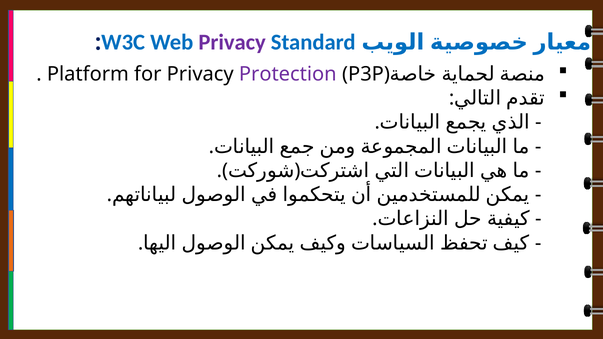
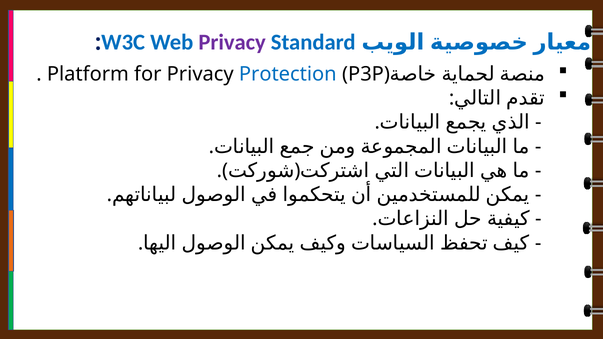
Protection colour: purple -> blue
